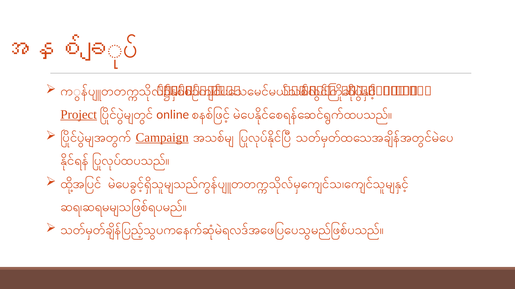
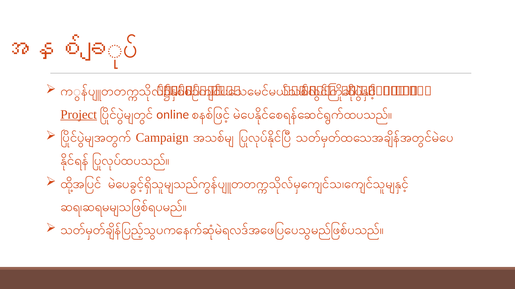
Campaign underline: present -> none
